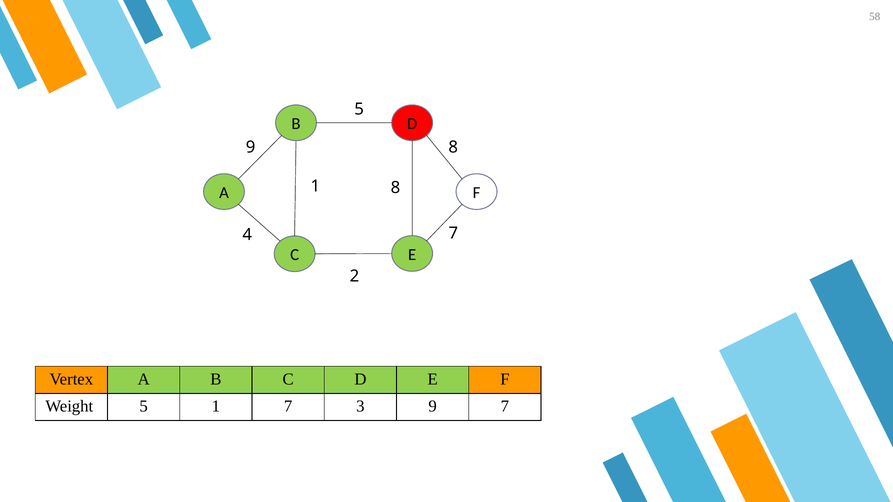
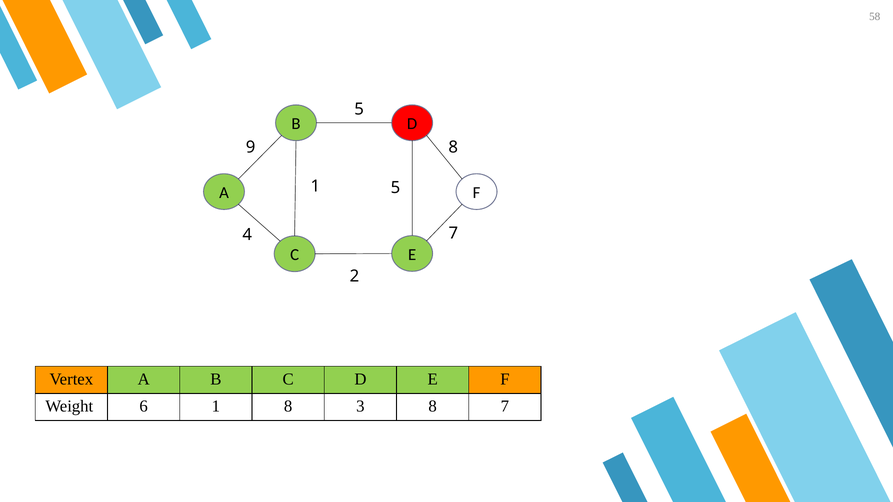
8 at (395, 188): 8 -> 5
Weight 5: 5 -> 6
1 7: 7 -> 8
3 9: 9 -> 8
